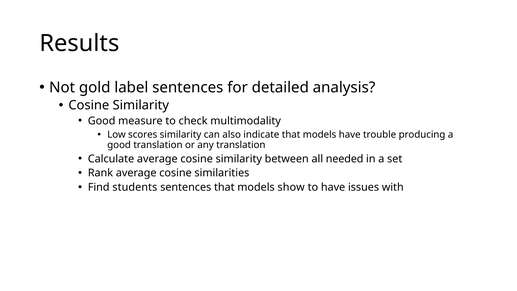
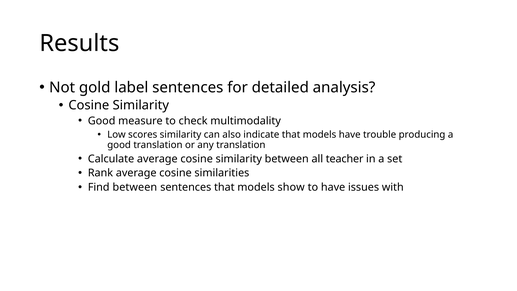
needed: needed -> teacher
Find students: students -> between
